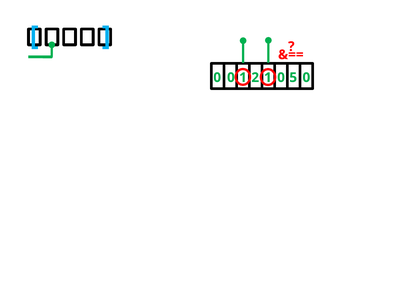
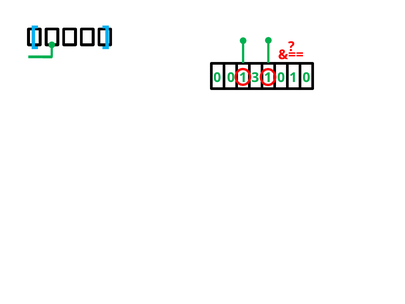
2: 2 -> 3
5 at (293, 77): 5 -> 1
